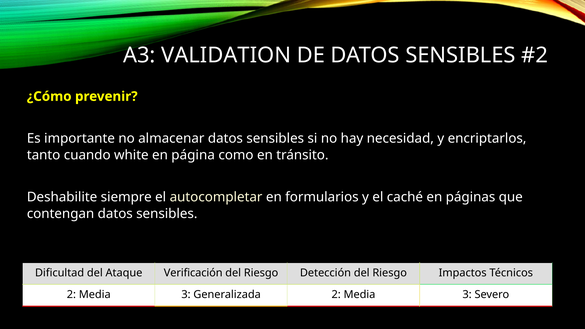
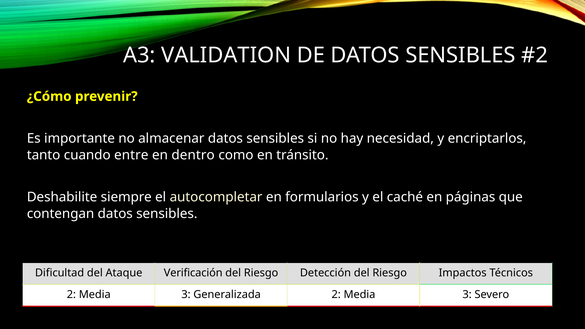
white: white -> entre
página: página -> dentro
